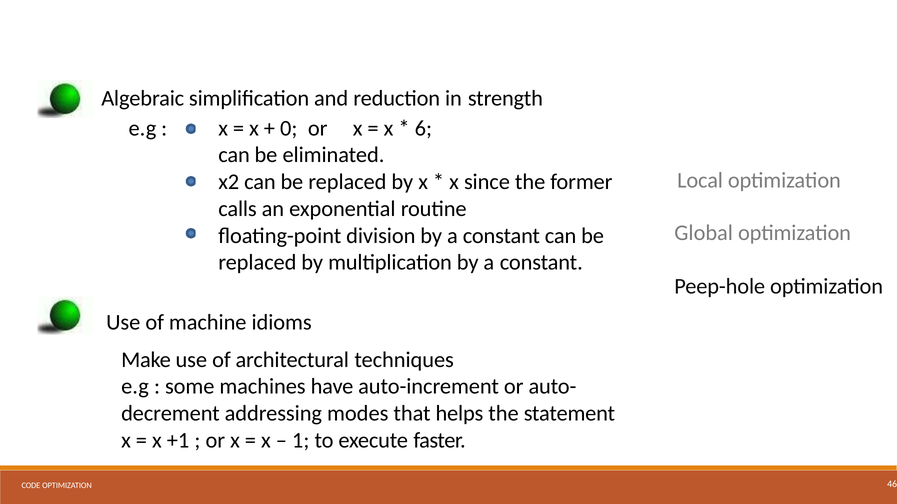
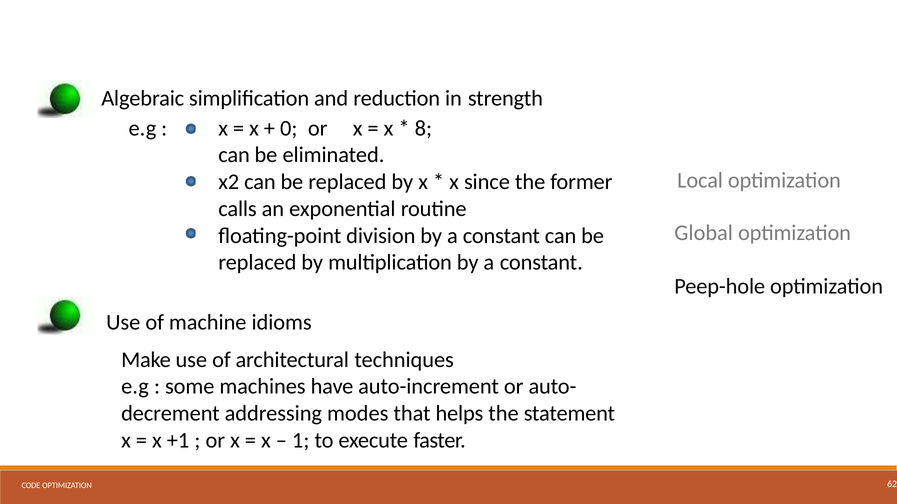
6: 6 -> 8
46: 46 -> 62
